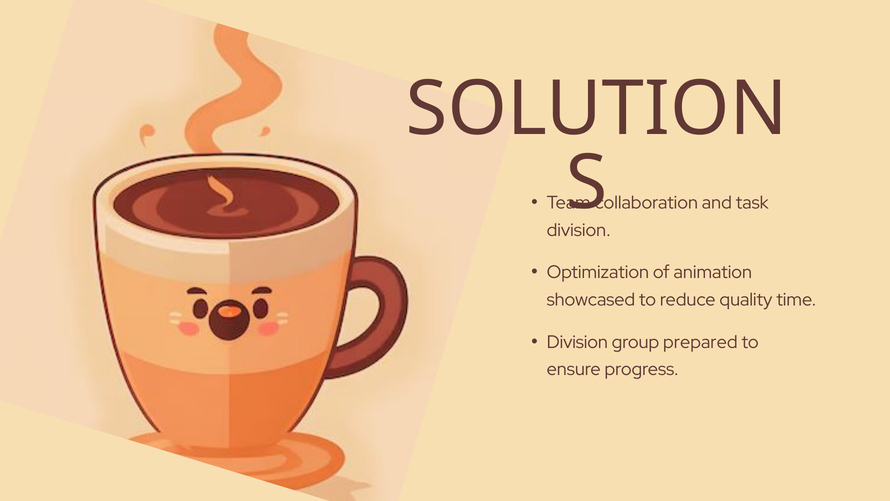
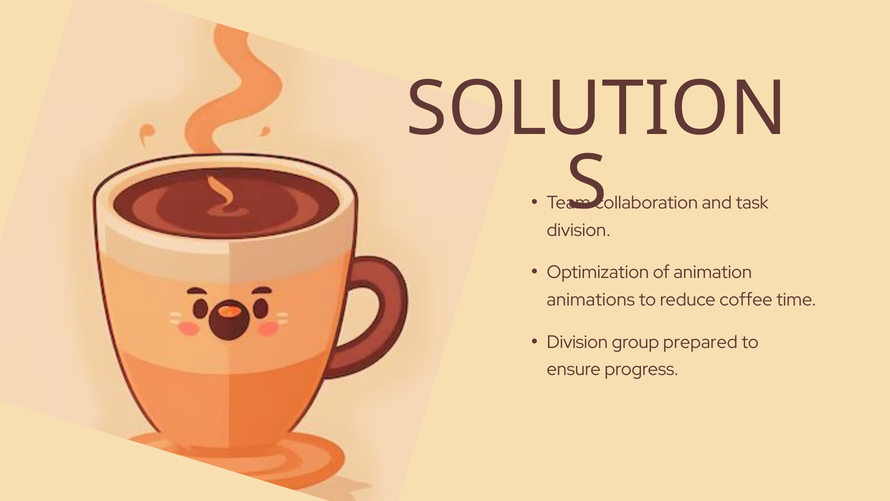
showcased: showcased -> animations
quality: quality -> coffee
